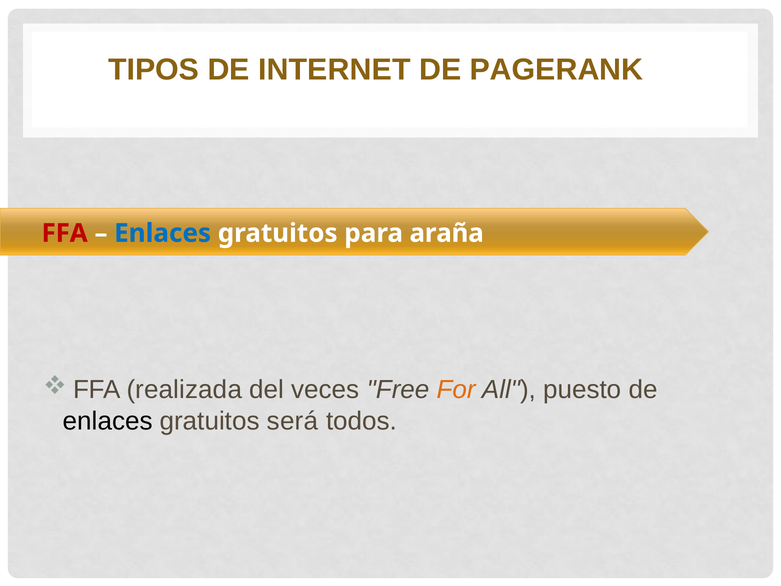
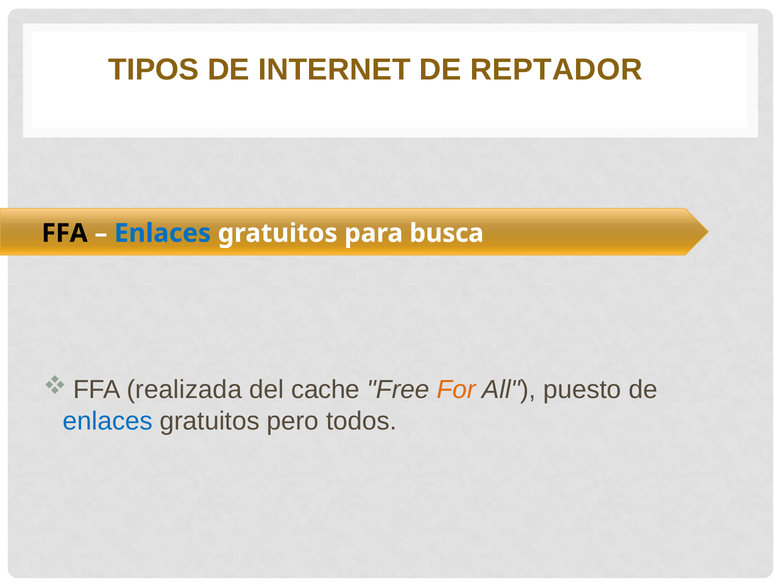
PAGERANK: PAGERANK -> REPTADOR
FFA at (65, 233) colour: red -> black
araña: araña -> busca
veces: veces -> cache
enlaces at (108, 421) colour: black -> blue
será: será -> pero
